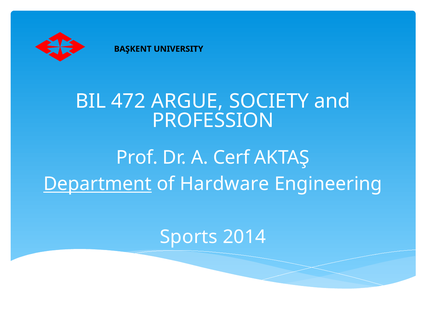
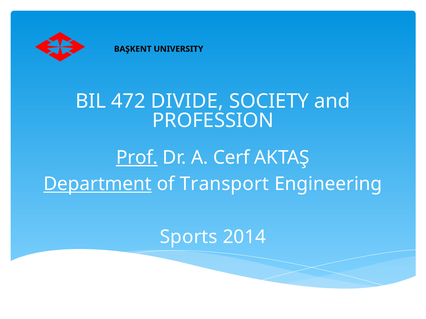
ARGUE: ARGUE -> DIVIDE
Prof underline: none -> present
Hardware: Hardware -> Transport
